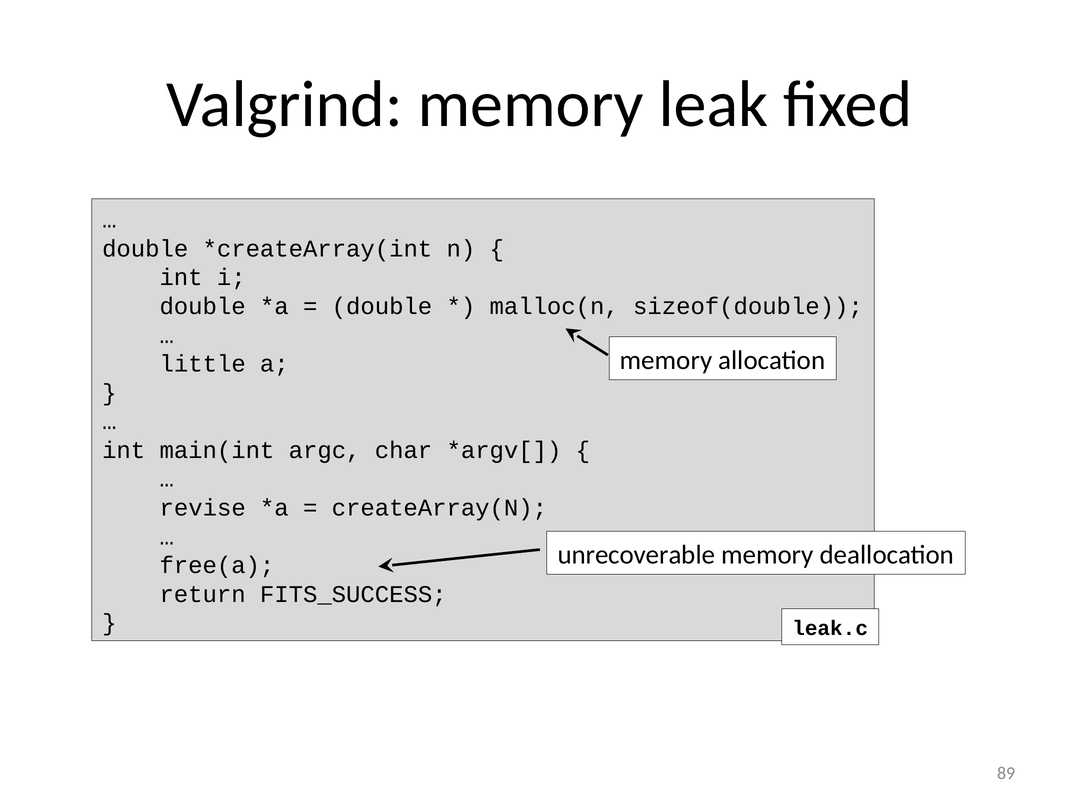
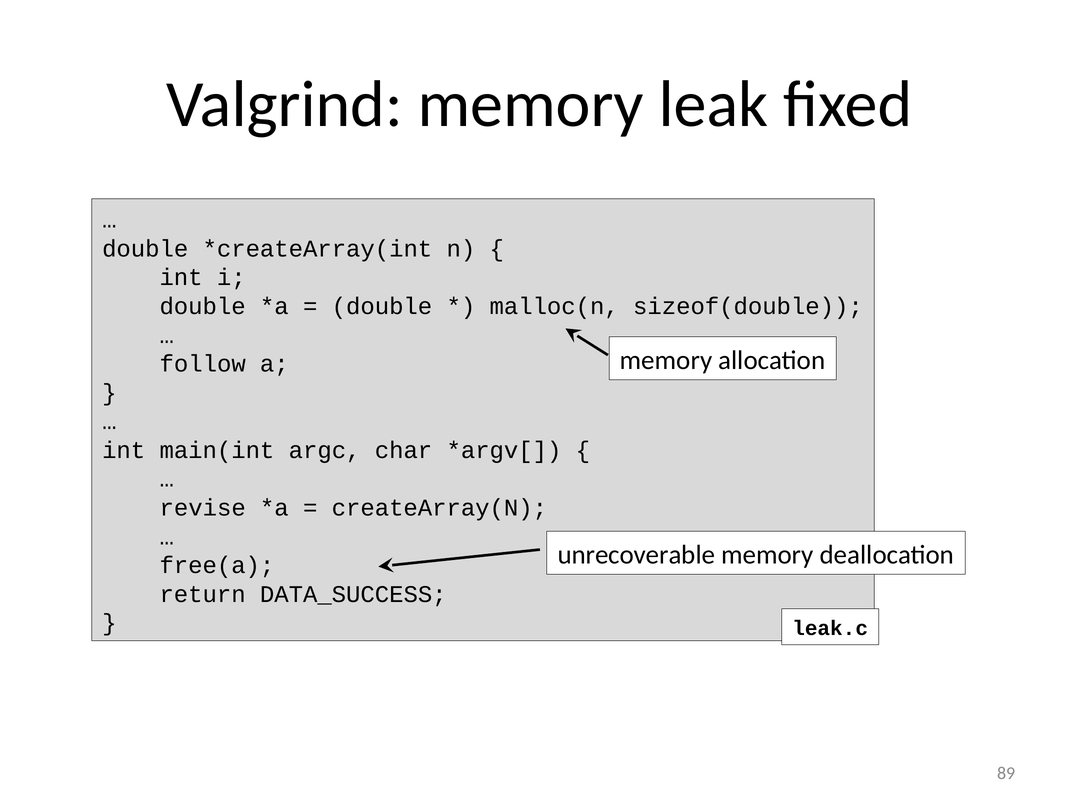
little: little -> follow
FITS_SUCCESS: FITS_SUCCESS -> DATA_SUCCESS
